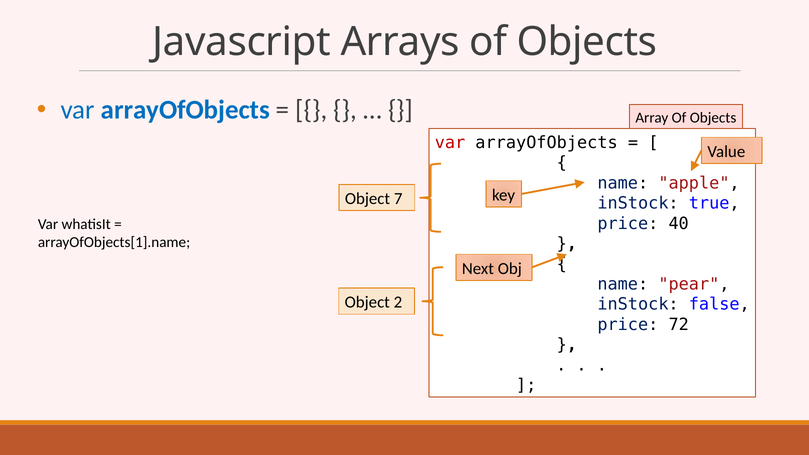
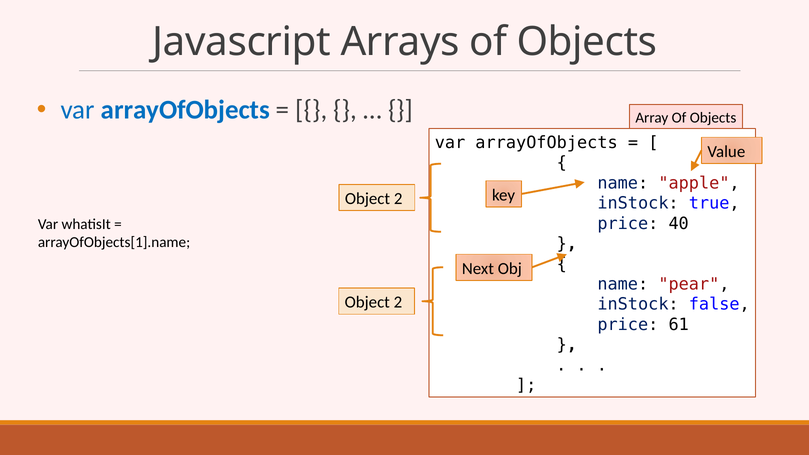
var at (450, 143) colour: red -> black
7 at (398, 199): 7 -> 2
72: 72 -> 61
